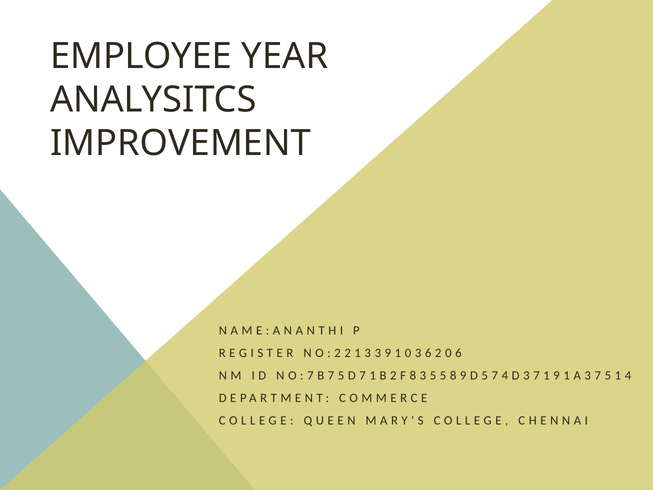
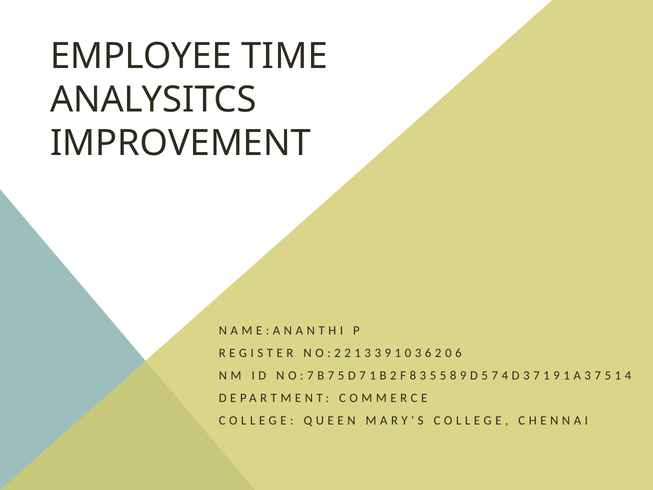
YEAR: YEAR -> TIME
